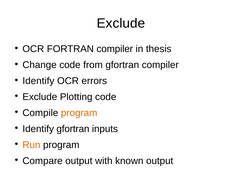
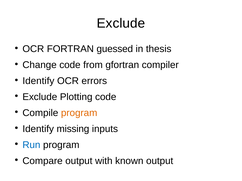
FORTRAN compiler: compiler -> guessed
Identify gfortran: gfortran -> missing
Run colour: orange -> blue
